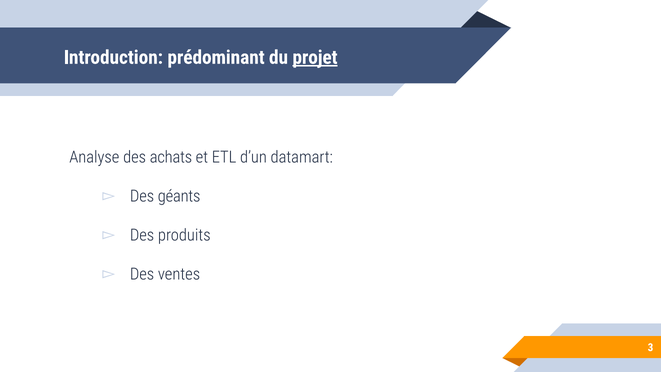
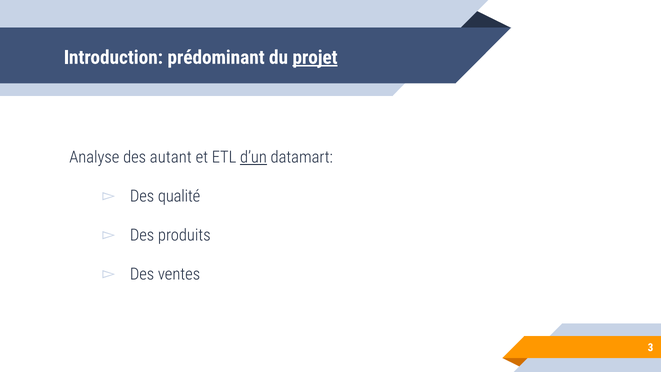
achats: achats -> autant
d’un underline: none -> present
géants: géants -> qualité
